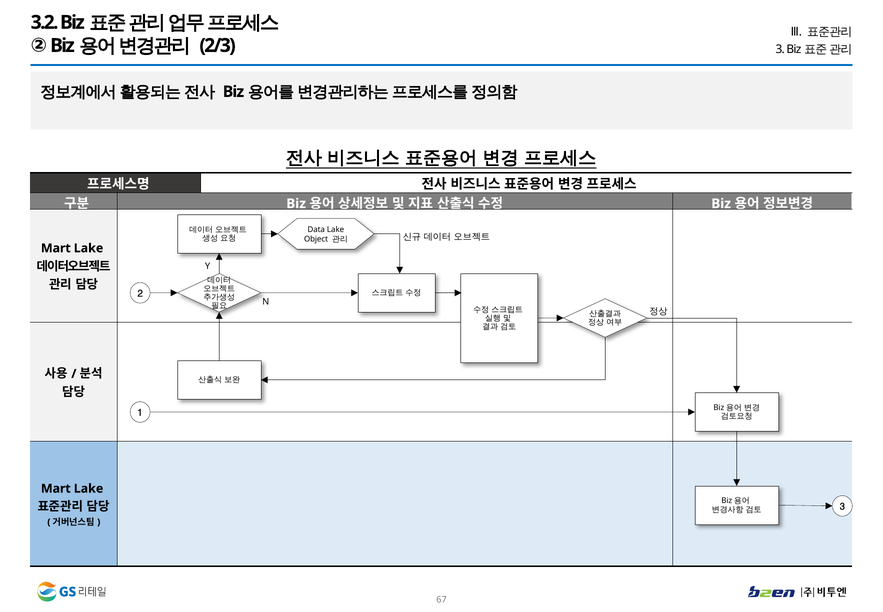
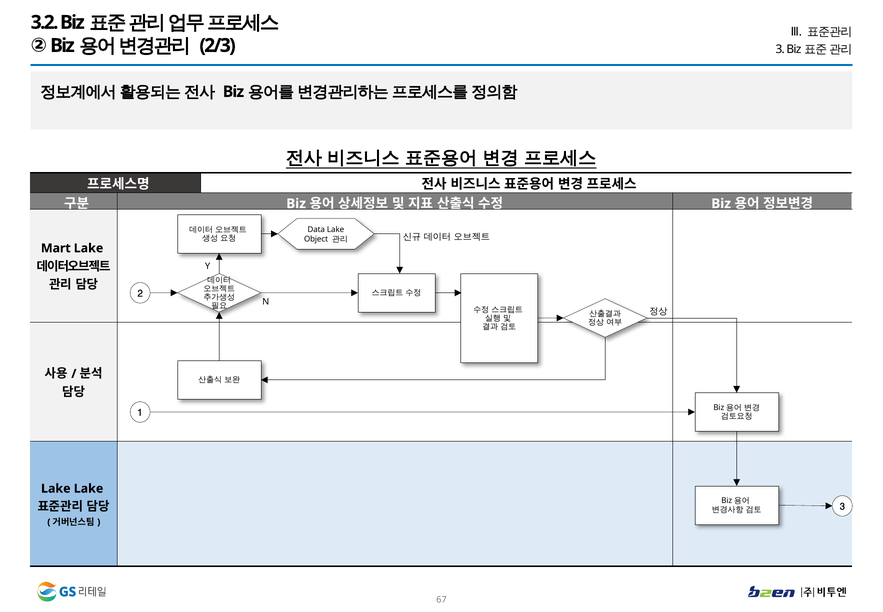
Mart at (56, 488): Mart -> Lake
